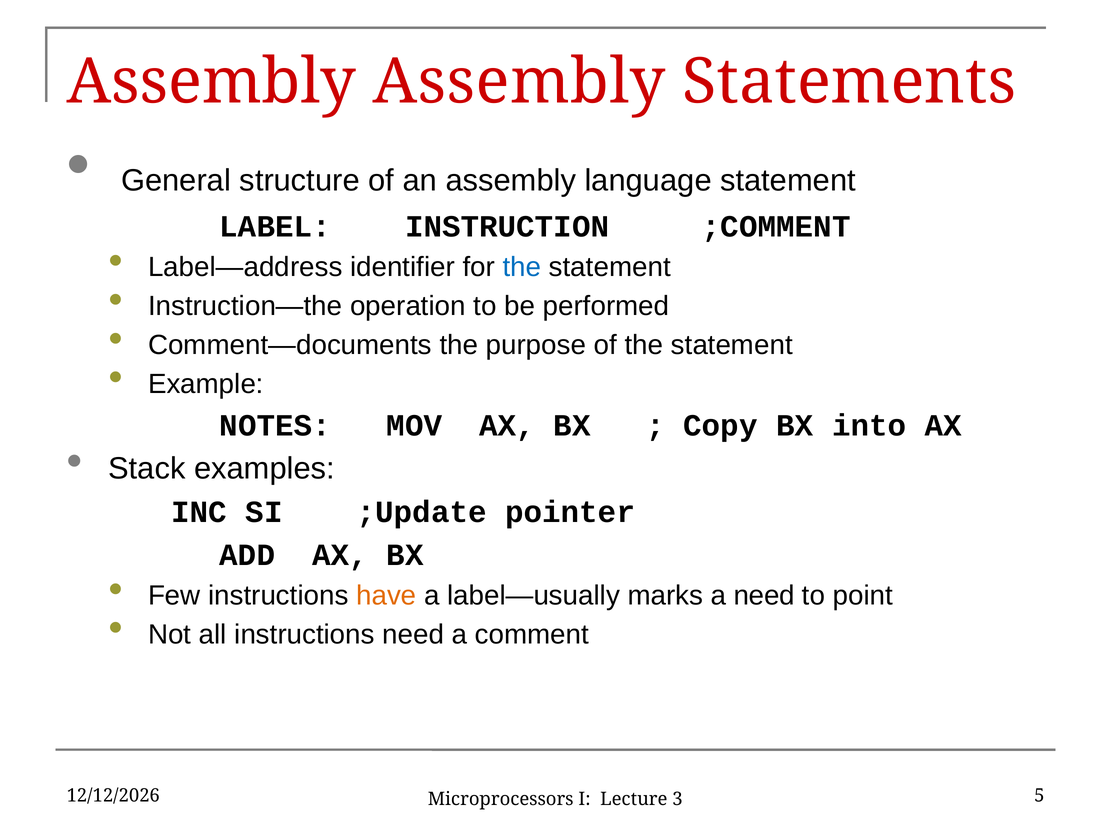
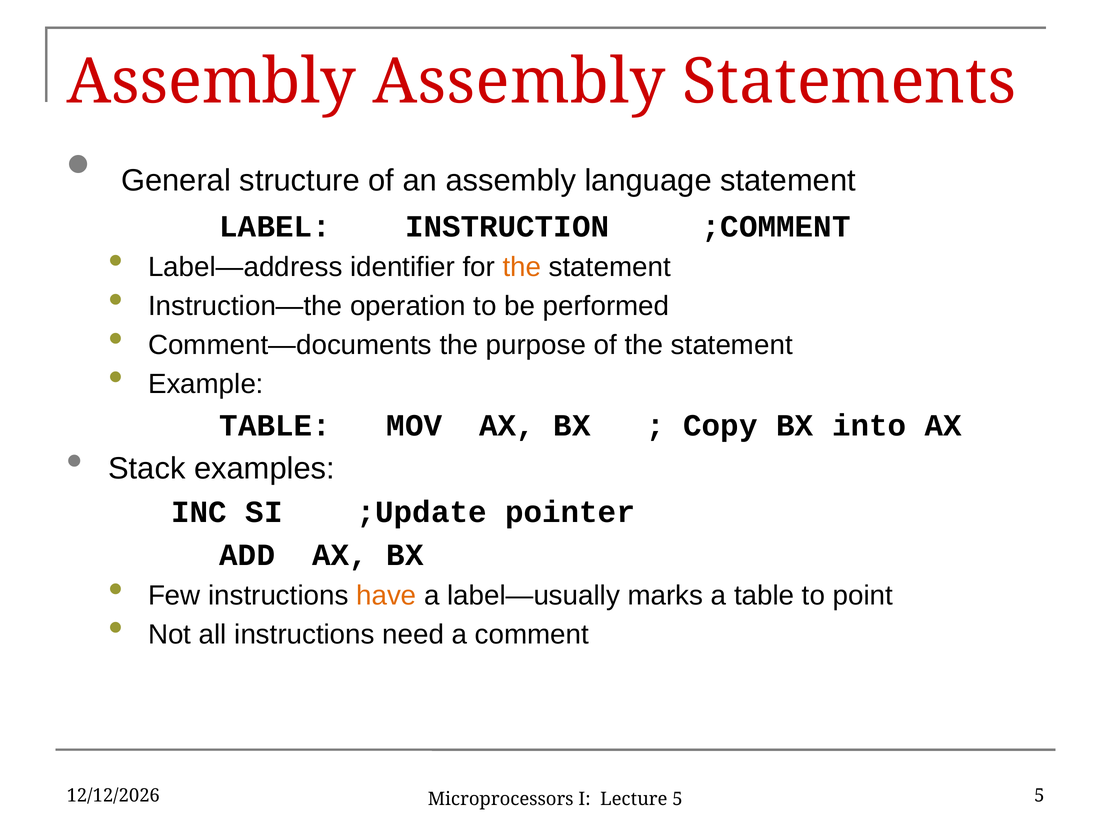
the at (522, 267) colour: blue -> orange
NOTES at (275, 426): NOTES -> TABLE
a need: need -> table
Lecture 3: 3 -> 5
